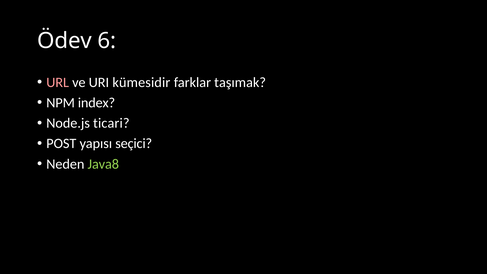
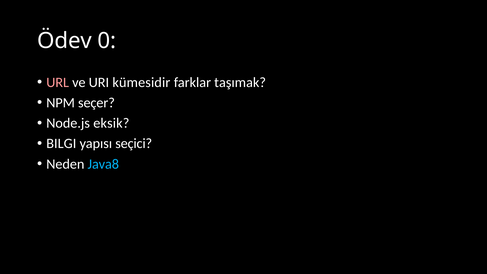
6: 6 -> 0
index: index -> seçer
ticari: ticari -> eksik
POST: POST -> BILGI
Java8 colour: light green -> light blue
